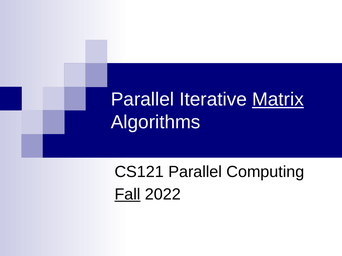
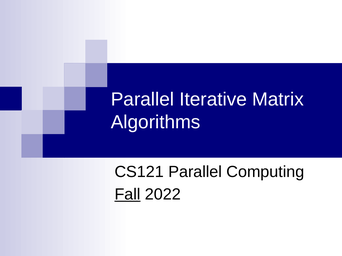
Matrix underline: present -> none
